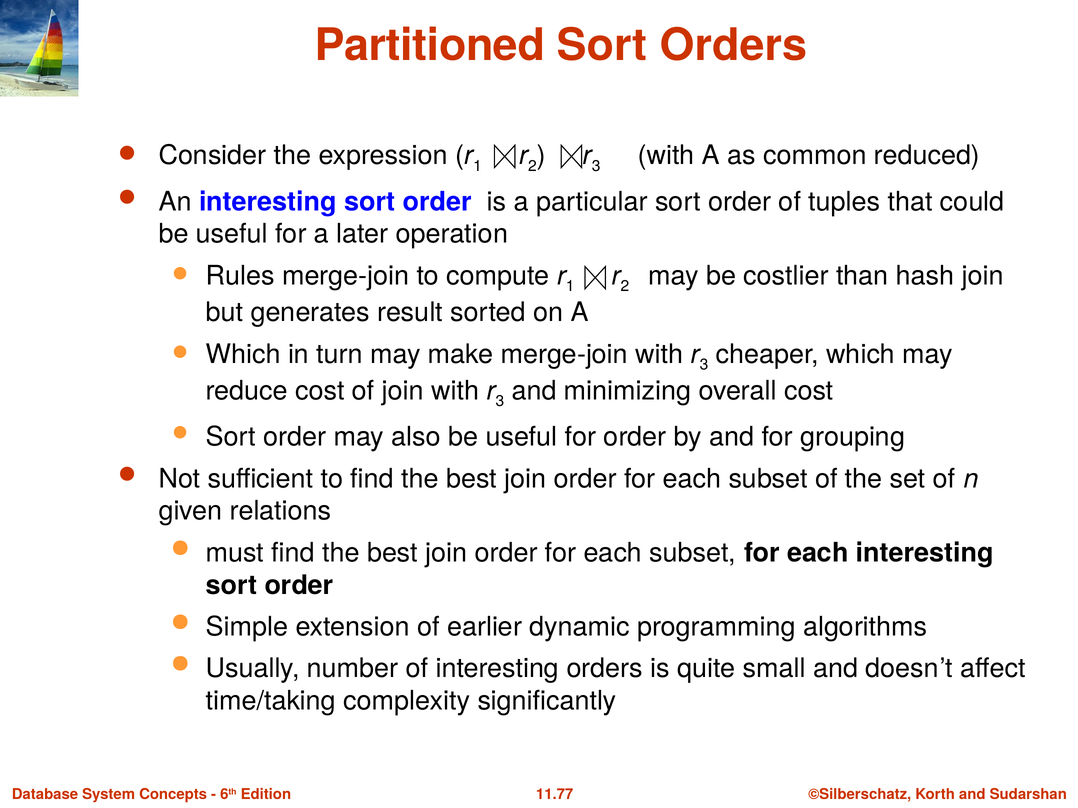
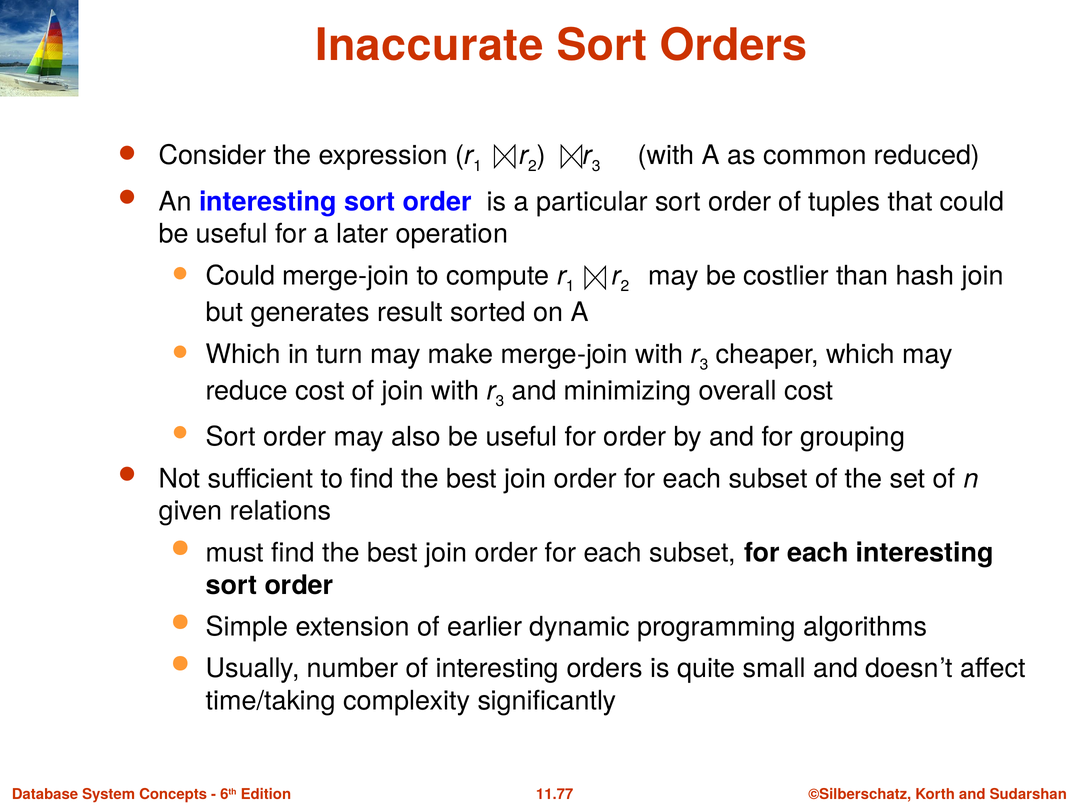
Partitioned: Partitioned -> Inaccurate
Rules at (240, 276): Rules -> Could
